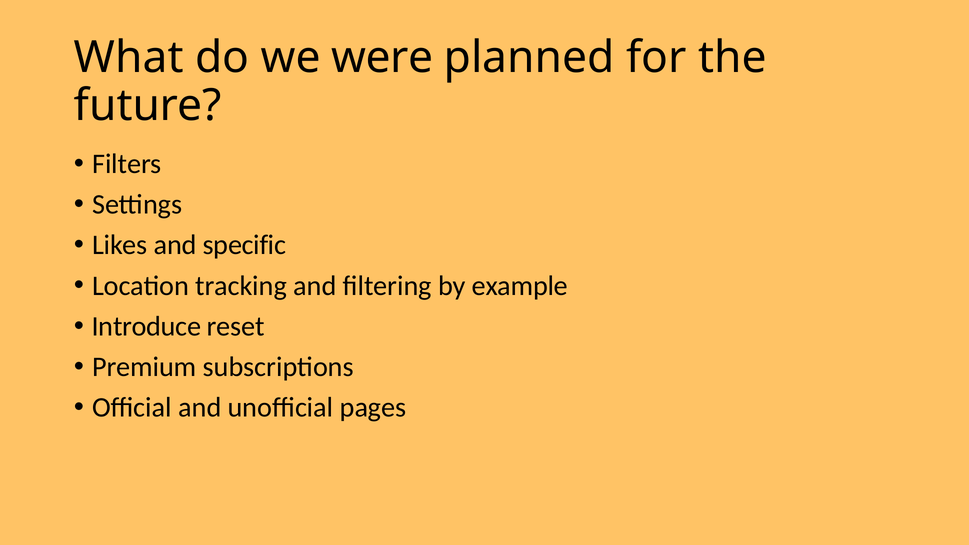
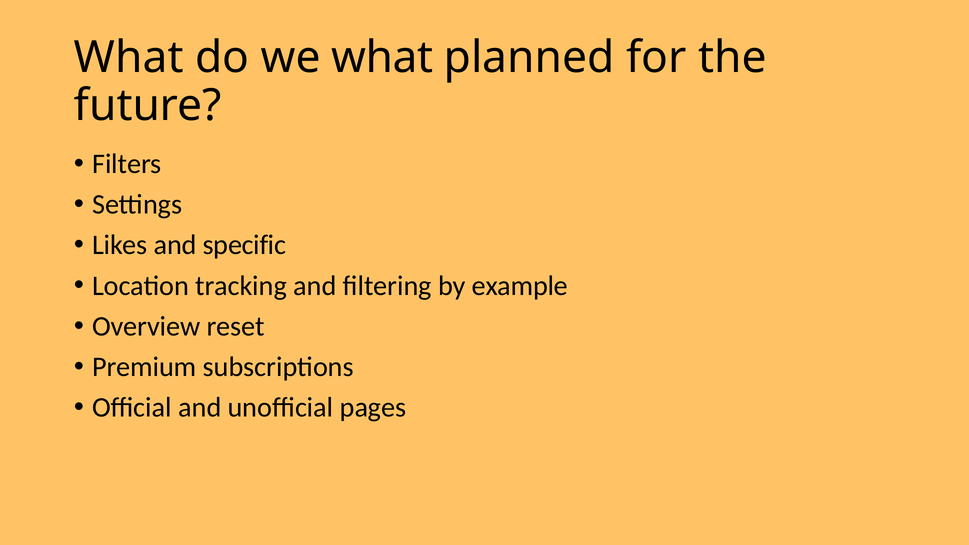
we were: were -> what
Introduce: Introduce -> Overview
